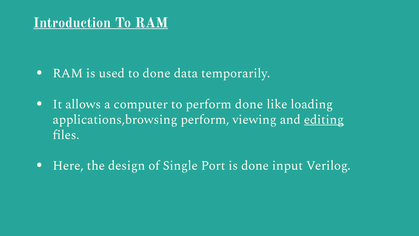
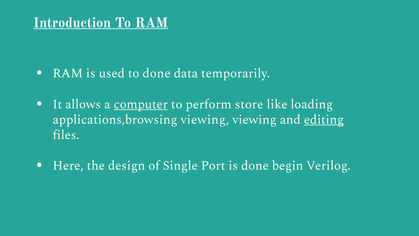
computer underline: none -> present
perform done: done -> store
applications,browsing perform: perform -> viewing
input: input -> begin
